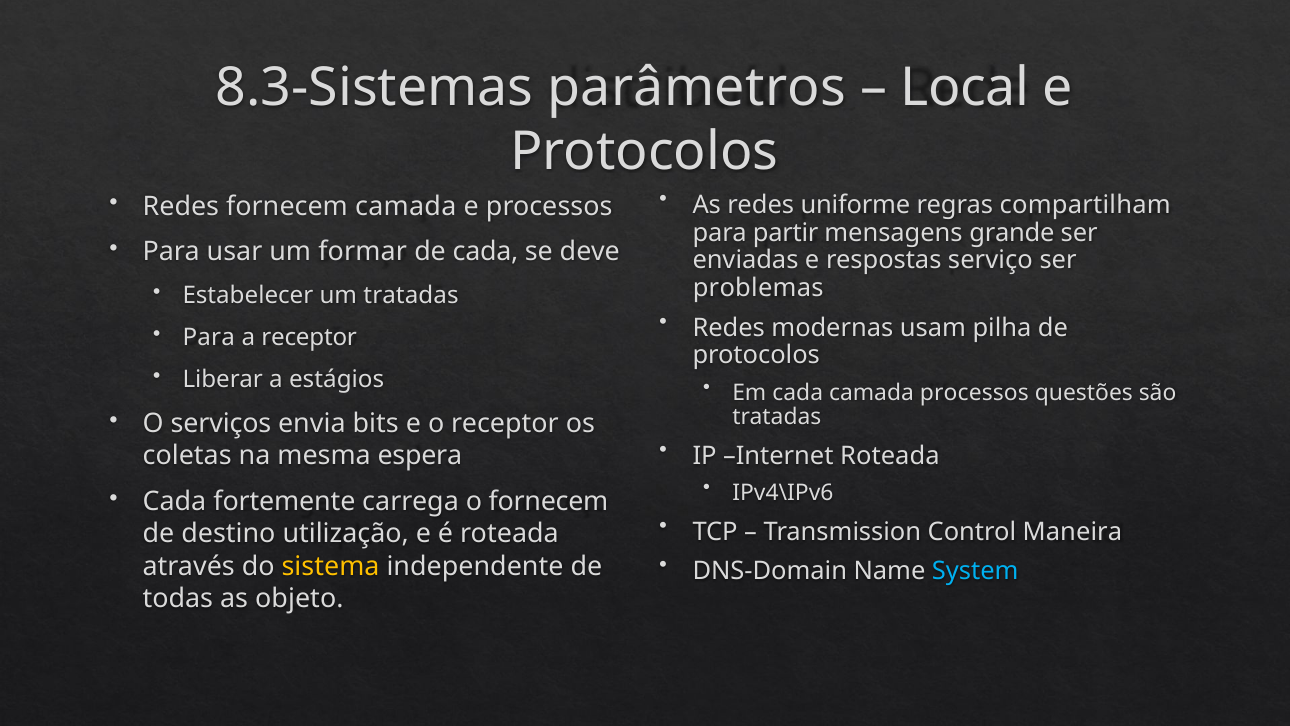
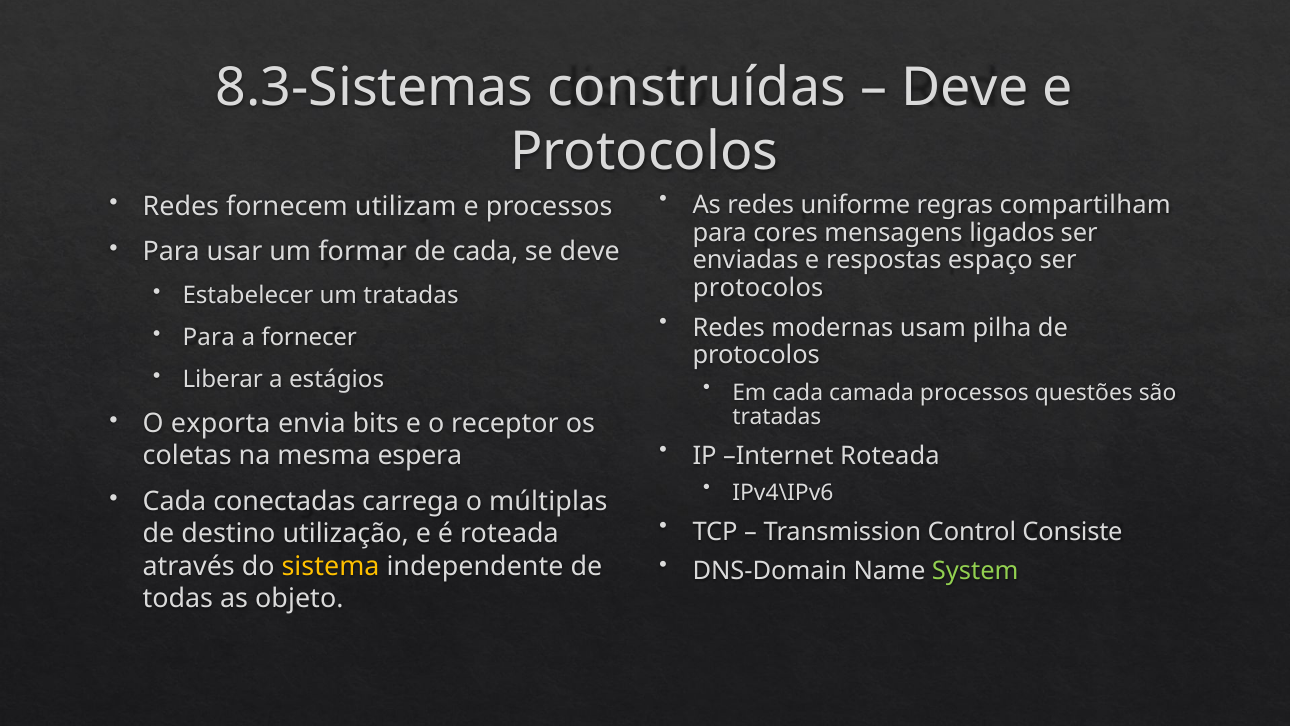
parâmetros: parâmetros -> construídas
Local at (965, 87): Local -> Deve
fornecem camada: camada -> utilizam
partir: partir -> cores
grande: grande -> ligados
serviço: serviço -> espaço
problemas at (758, 288): problemas -> protocolos
a receptor: receptor -> fornecer
serviços: serviços -> exporta
fortemente: fortemente -> conectadas
o fornecem: fornecem -> múltiplas
Maneira: Maneira -> Consiste
System colour: light blue -> light green
